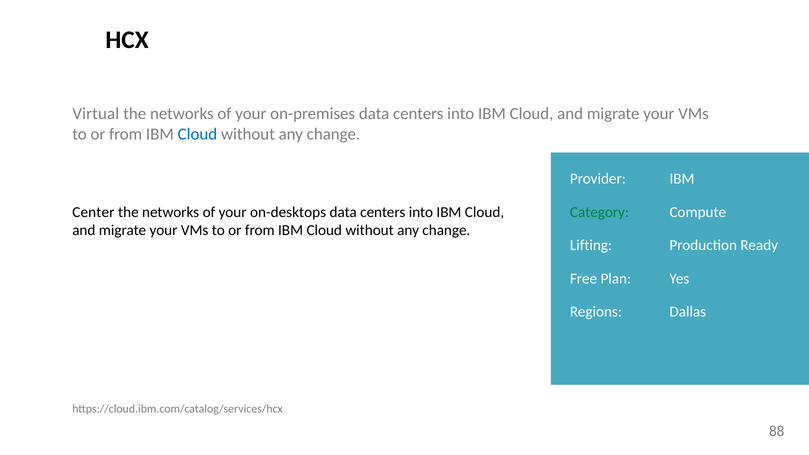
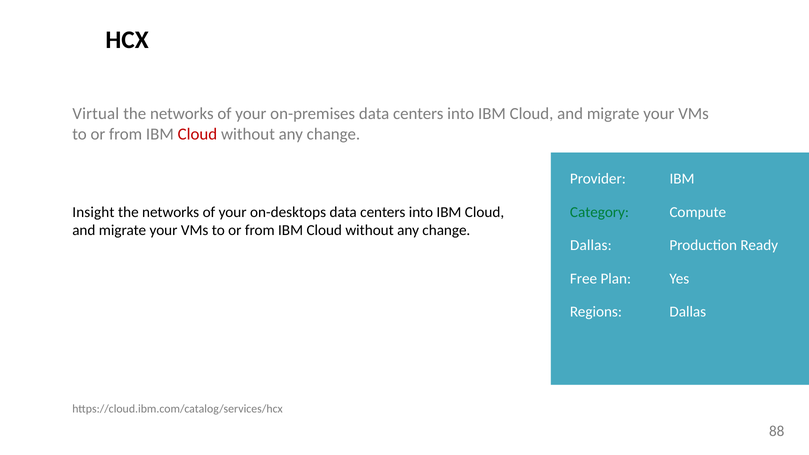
Cloud at (197, 134) colour: blue -> red
Center: Center -> Insight
Lifting at (591, 245): Lifting -> Dallas
